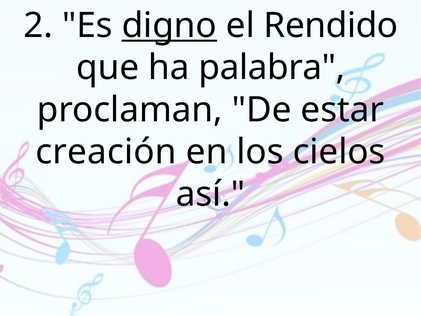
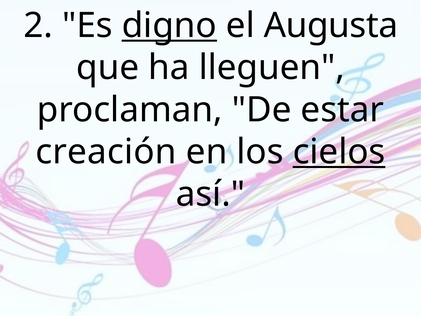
Rendido: Rendido -> Augusta
palabra: palabra -> lleguen
cielos underline: none -> present
